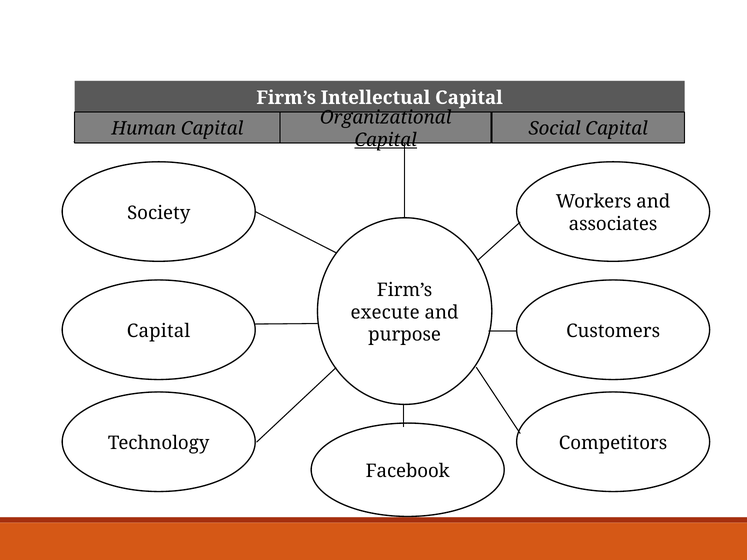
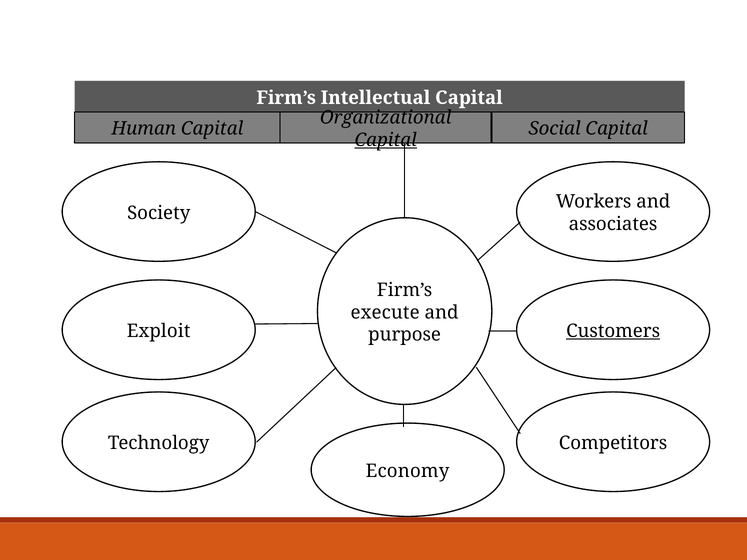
Capital at (159, 331): Capital -> Exploit
Customers underline: none -> present
Facebook: Facebook -> Economy
